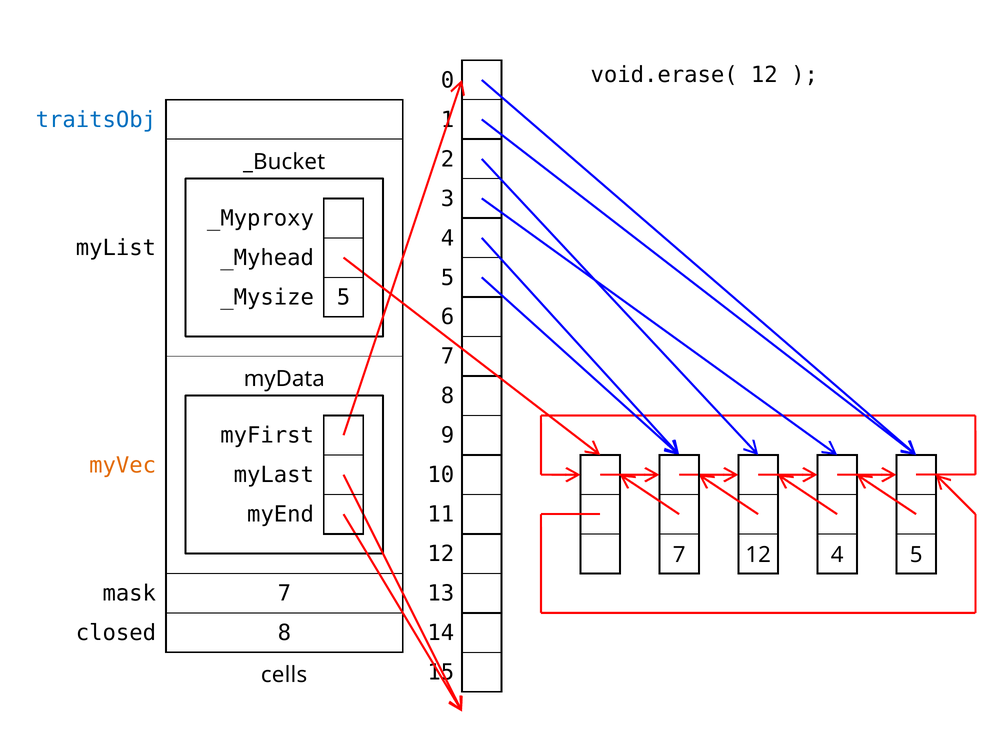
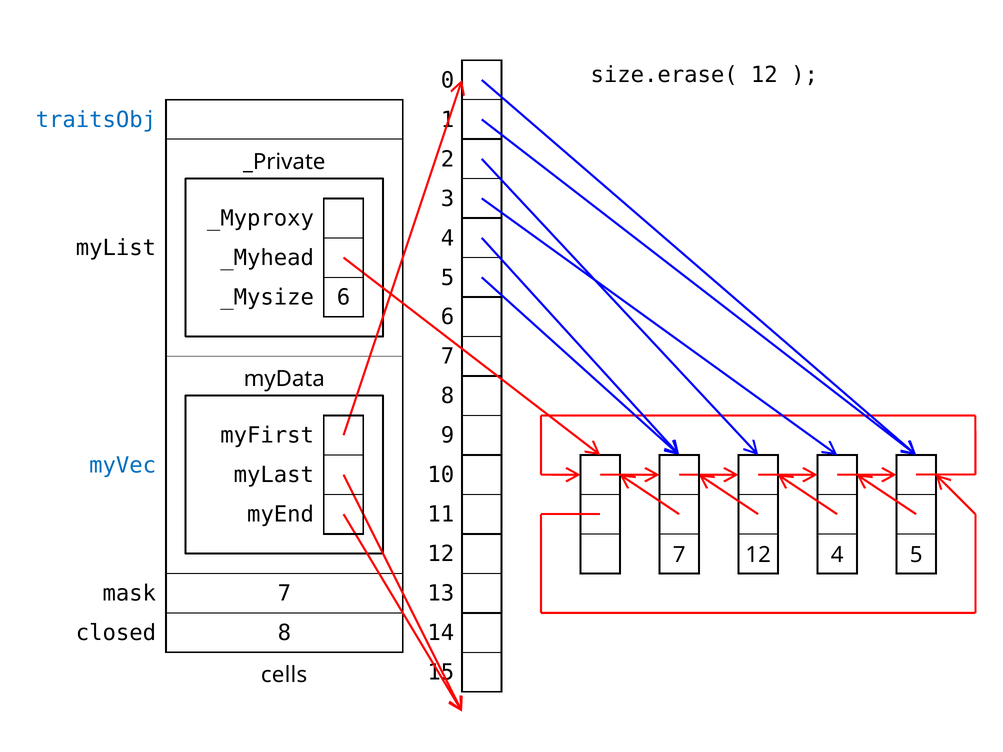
void.erase(: void.erase( -> size.erase(
_Bucket: _Bucket -> _Private
5 at (344, 297): 5 -> 6
myVec colour: orange -> blue
